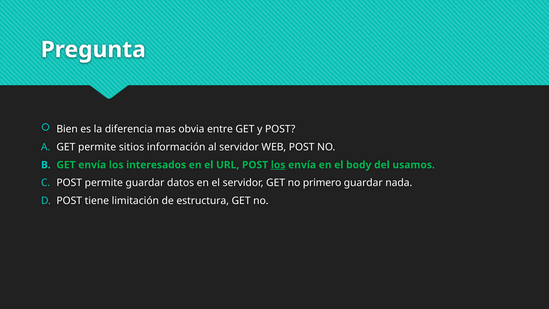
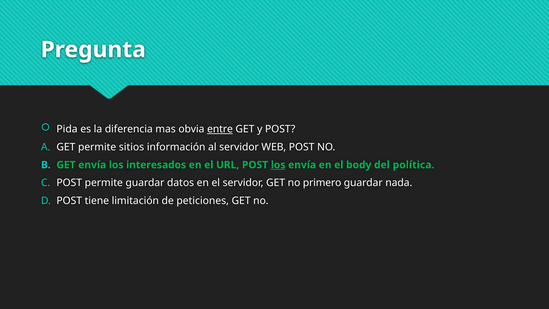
Bien: Bien -> Pida
entre underline: none -> present
usamos: usamos -> política
estructura: estructura -> peticiones
